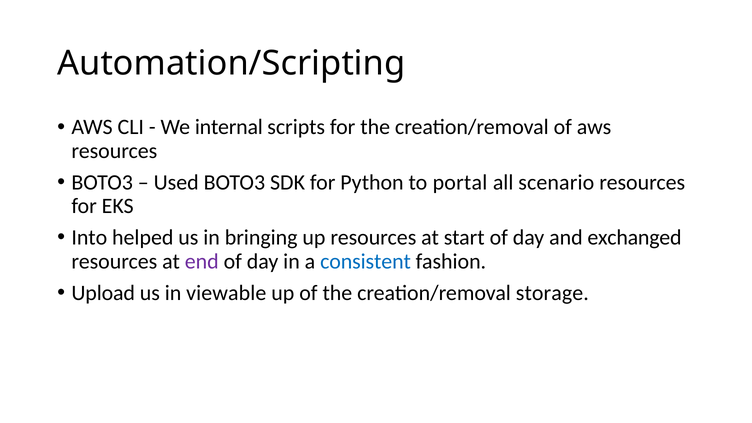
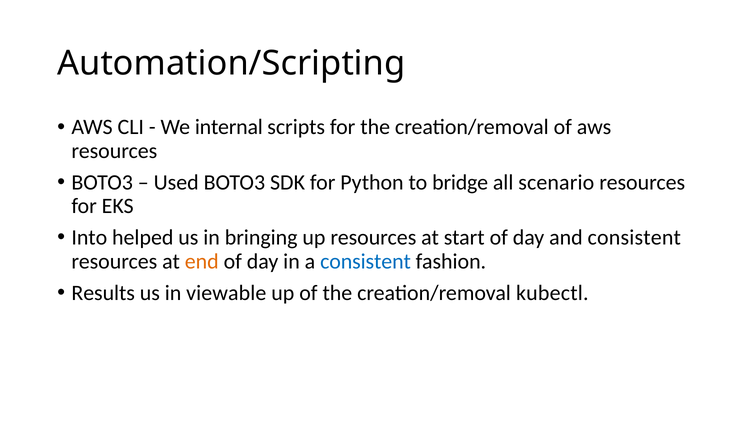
portal: portal -> bridge
and exchanged: exchanged -> consistent
end colour: purple -> orange
Upload: Upload -> Results
storage: storage -> kubectl
